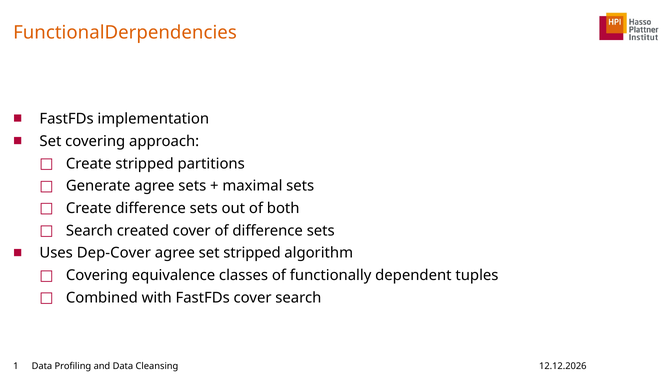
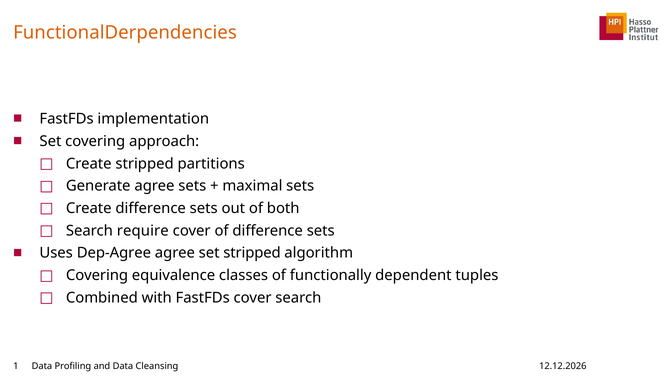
created: created -> require
Dep-Cover: Dep-Cover -> Dep-Agree
